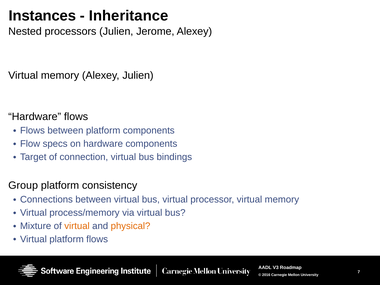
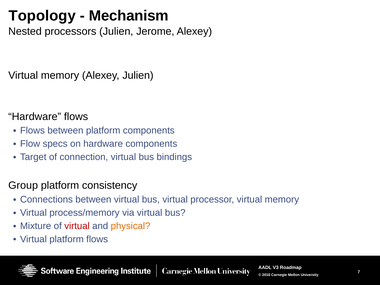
Instances: Instances -> Topology
Inheritance: Inheritance -> Mechanism
virtual at (77, 226) colour: orange -> red
